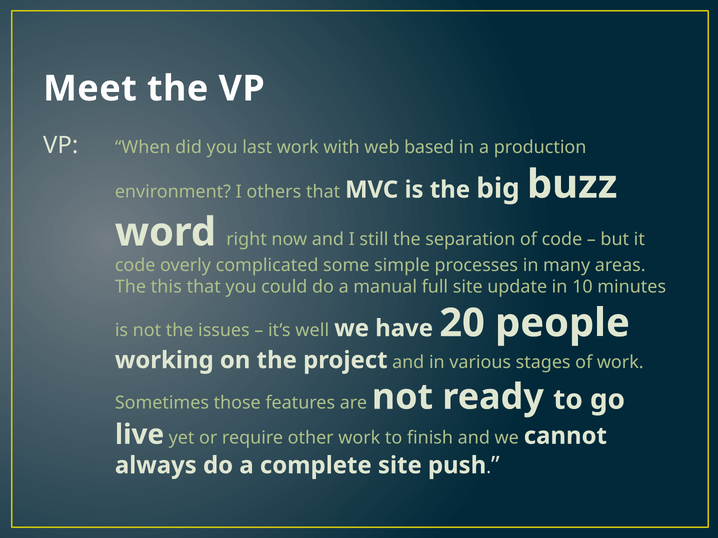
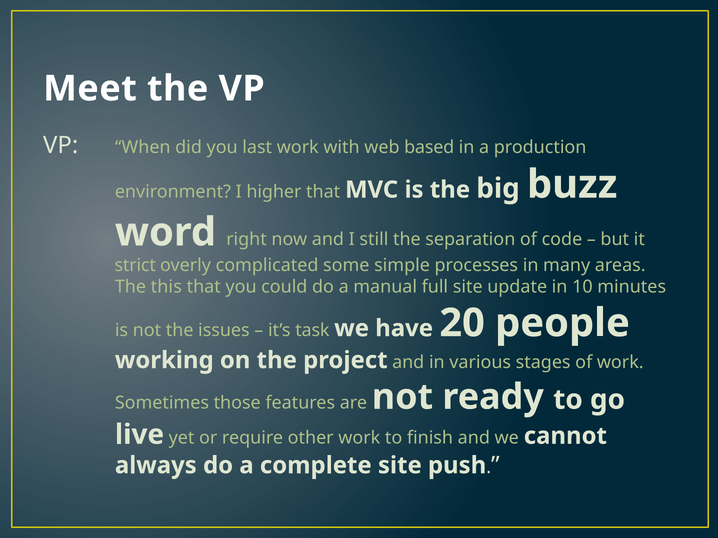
others: others -> higher
code at (135, 266): code -> strict
well: well -> task
